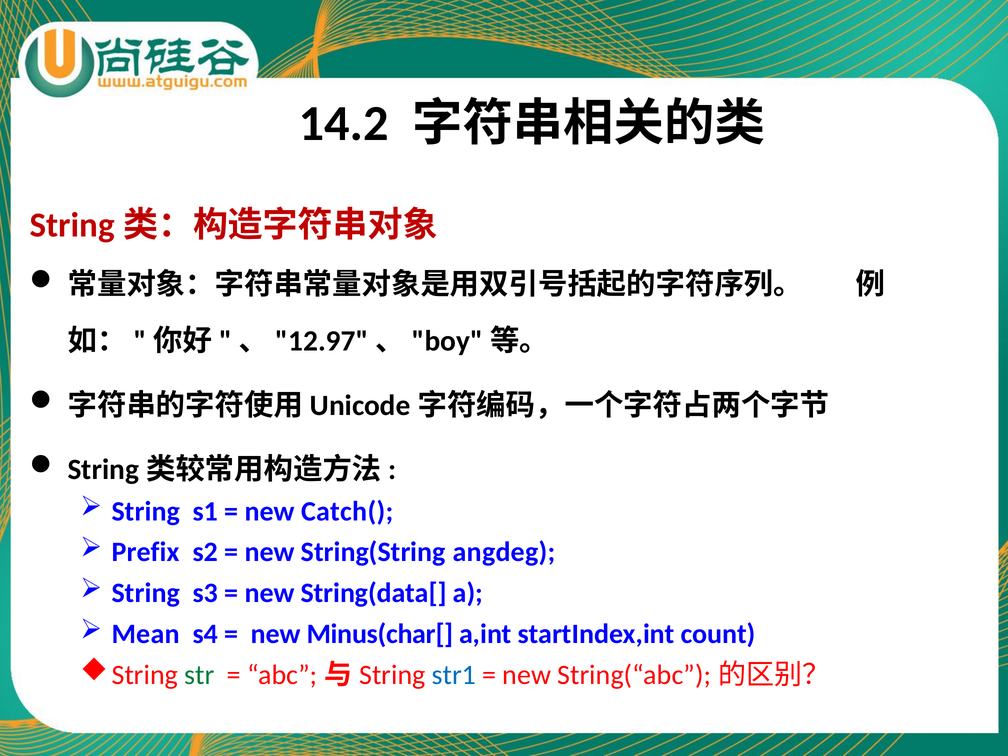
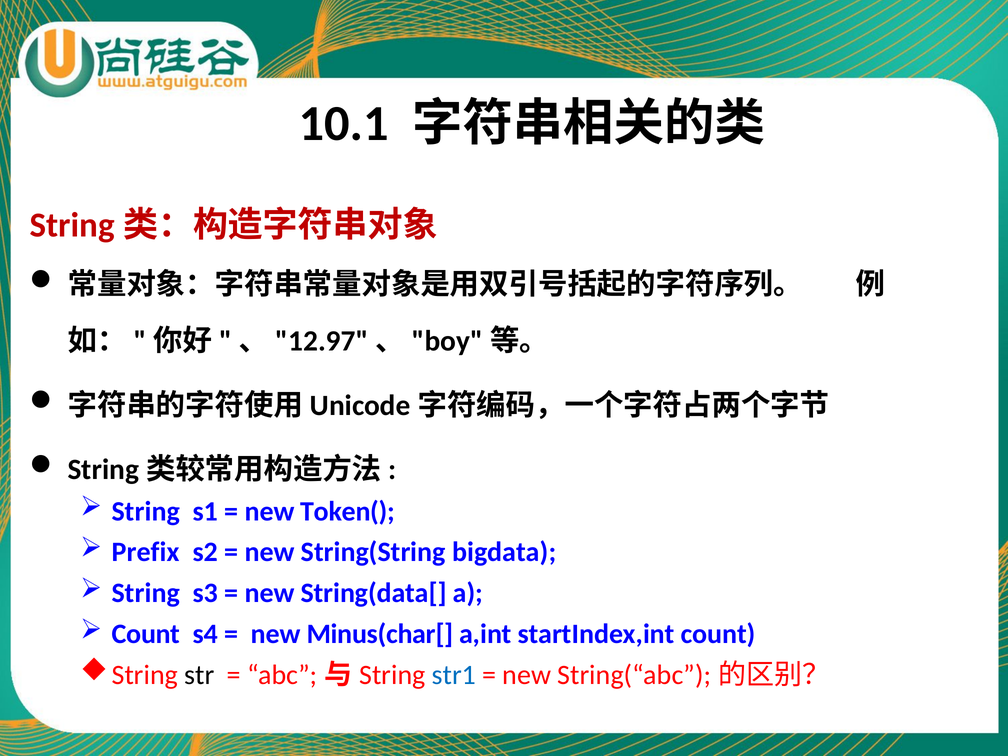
14.2: 14.2 -> 10.1
Catch(: Catch( -> Token(
angdeg: angdeg -> bigdata
Mean at (146, 634): Mean -> Count
str colour: green -> black
